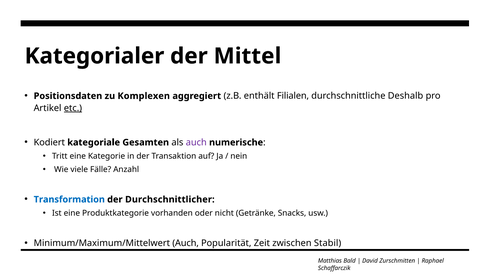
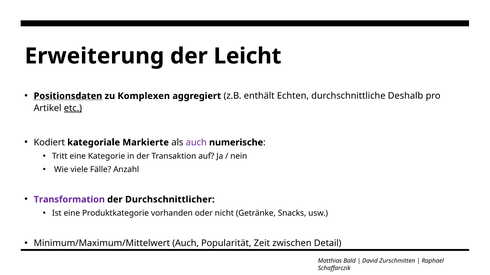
Kategorialer: Kategorialer -> Erweiterung
Mittel: Mittel -> Leicht
Positionsdaten underline: none -> present
Filialen: Filialen -> Echten
Gesamten: Gesamten -> Markierte
Transformation colour: blue -> purple
Stabil: Stabil -> Detail
